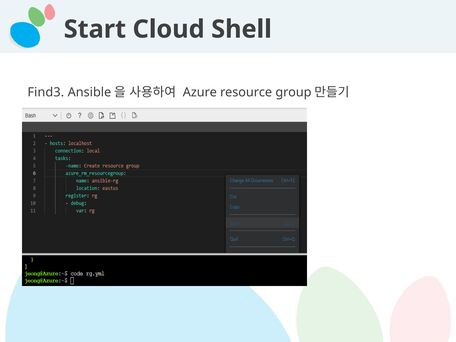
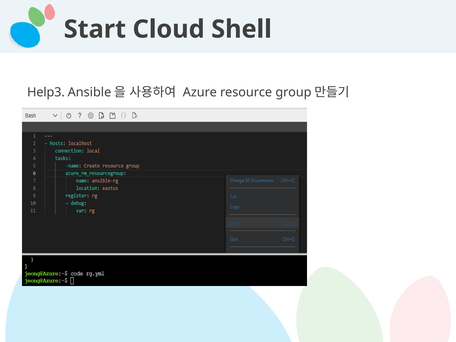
Find3: Find3 -> Help3
